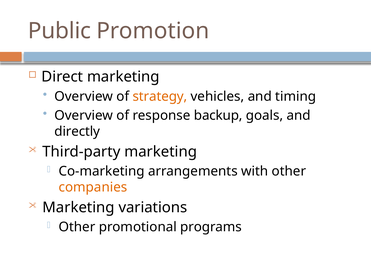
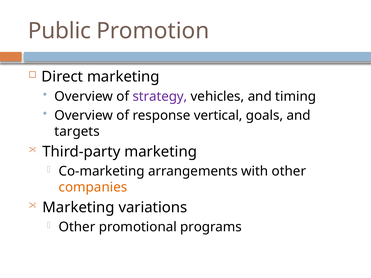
strategy colour: orange -> purple
backup: backup -> vertical
directly: directly -> targets
